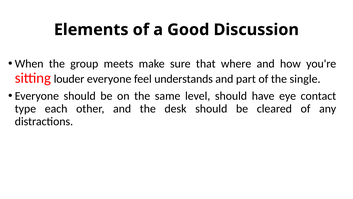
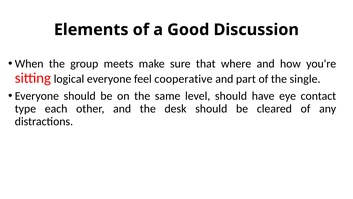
louder: louder -> logical
understands: understands -> cooperative
